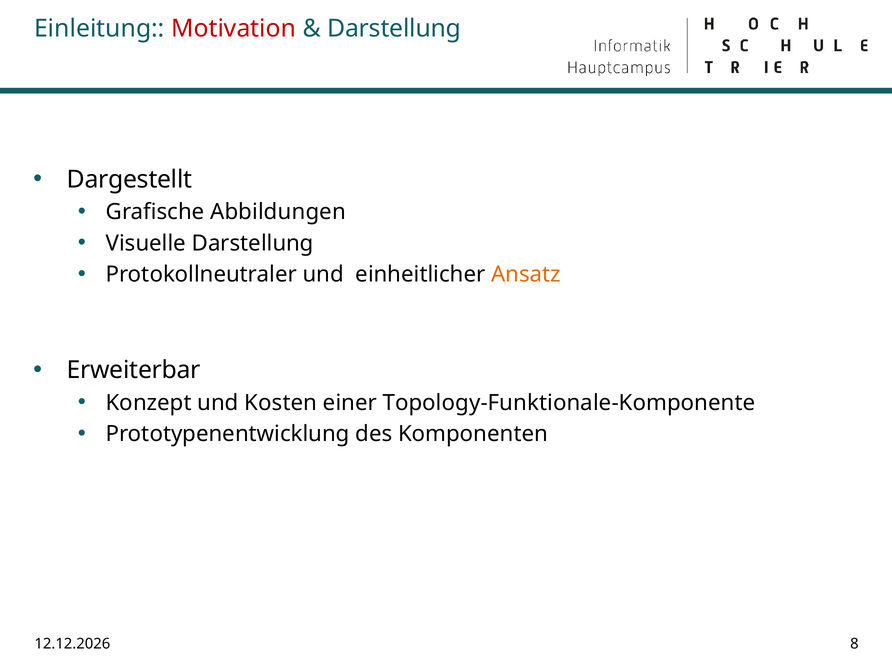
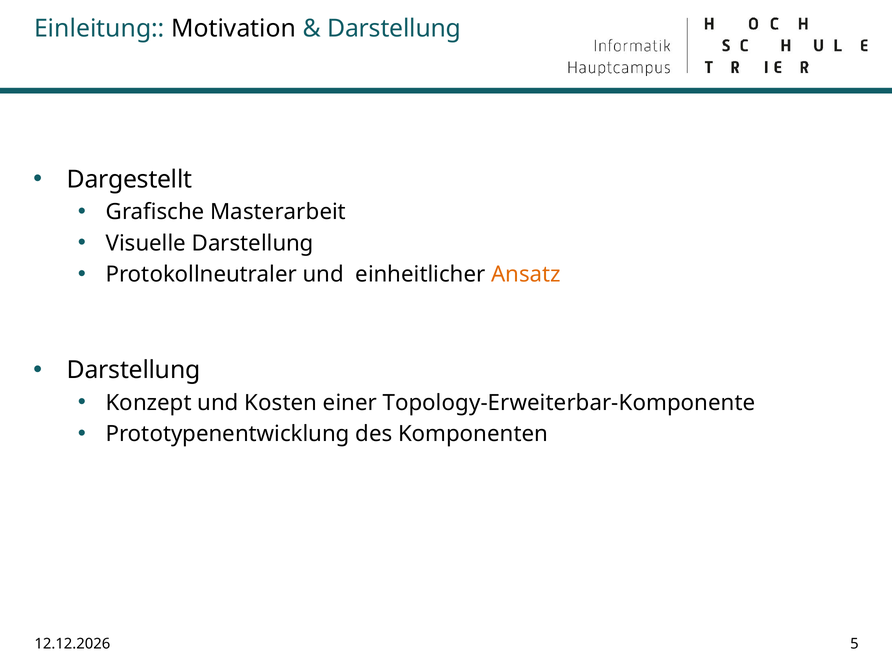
Motivation colour: red -> black
Abbildungen: Abbildungen -> Masterarbeit
Erweiterbar at (134, 370): Erweiterbar -> Darstellung
Topology-Funktionale-Komponente: Topology-Funktionale-Komponente -> Topology-Erweiterbar-Komponente
8: 8 -> 5
